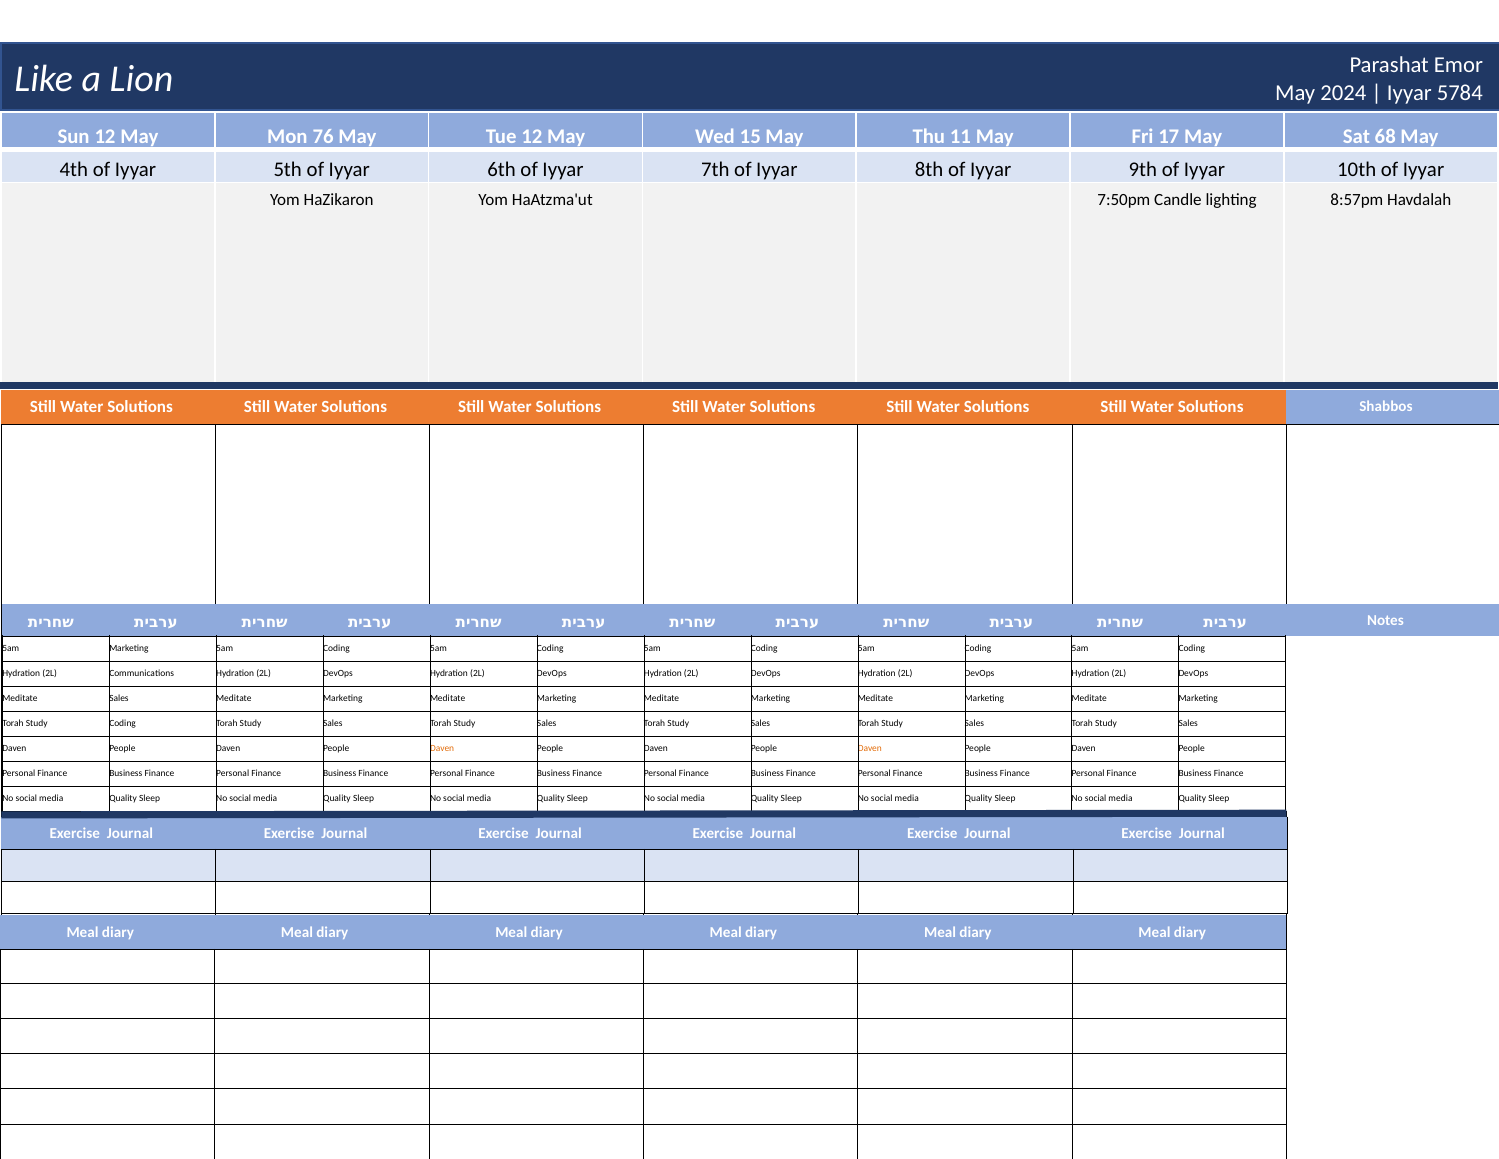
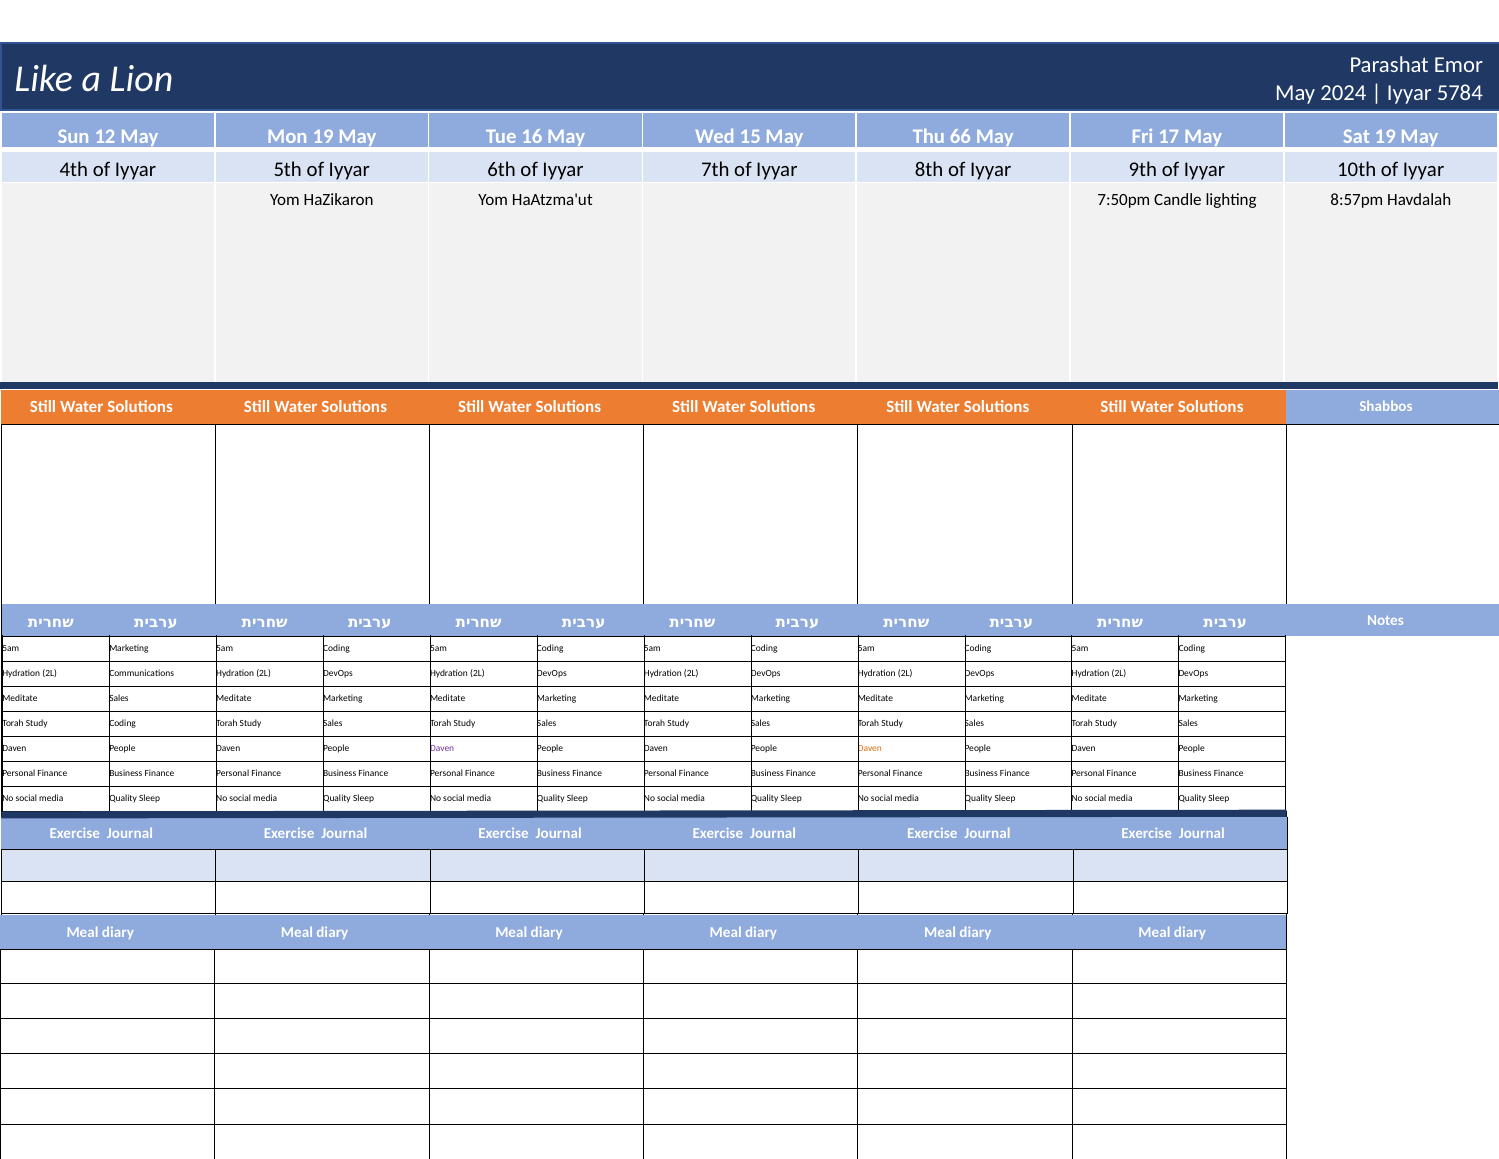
Mon 76: 76 -> 19
Tue 12: 12 -> 16
11: 11 -> 66
Sat 68: 68 -> 19
Daven at (442, 748) colour: orange -> purple
